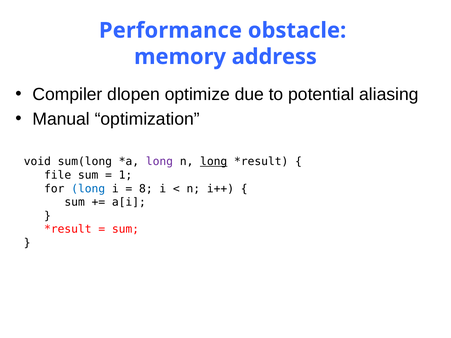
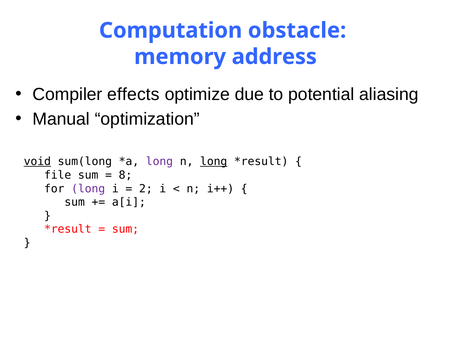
Performance: Performance -> Computation
dlopen: dlopen -> effects
void underline: none -> present
1: 1 -> 8
long at (88, 189) colour: blue -> purple
8: 8 -> 2
